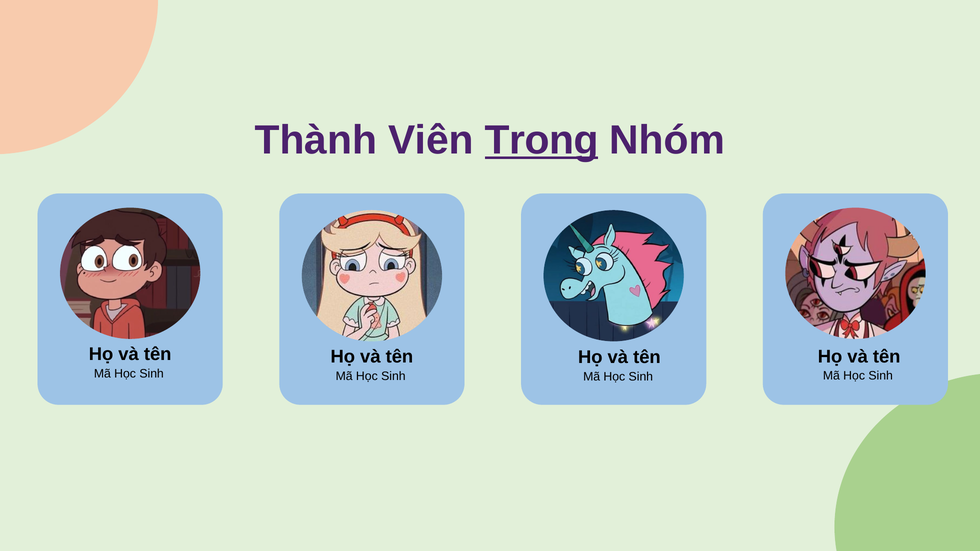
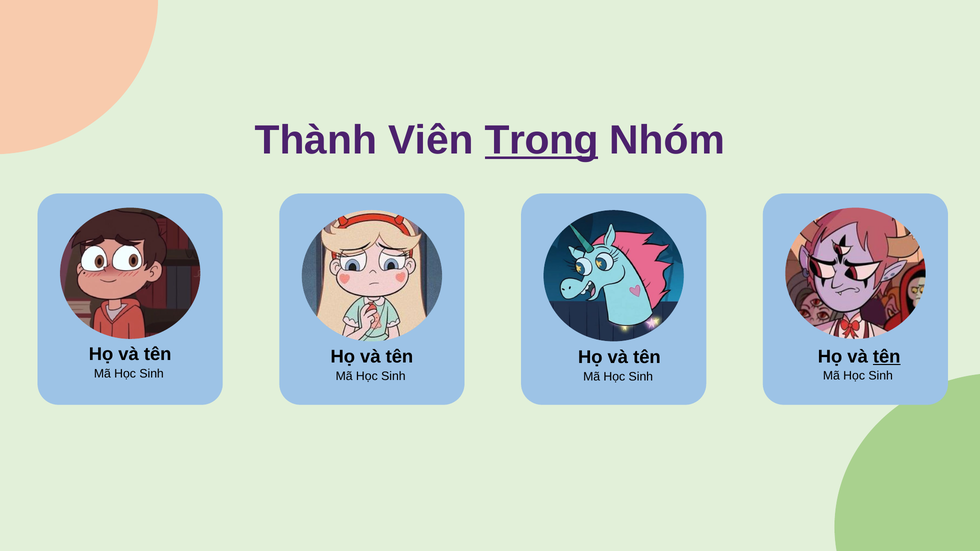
tên at (887, 357) underline: none -> present
